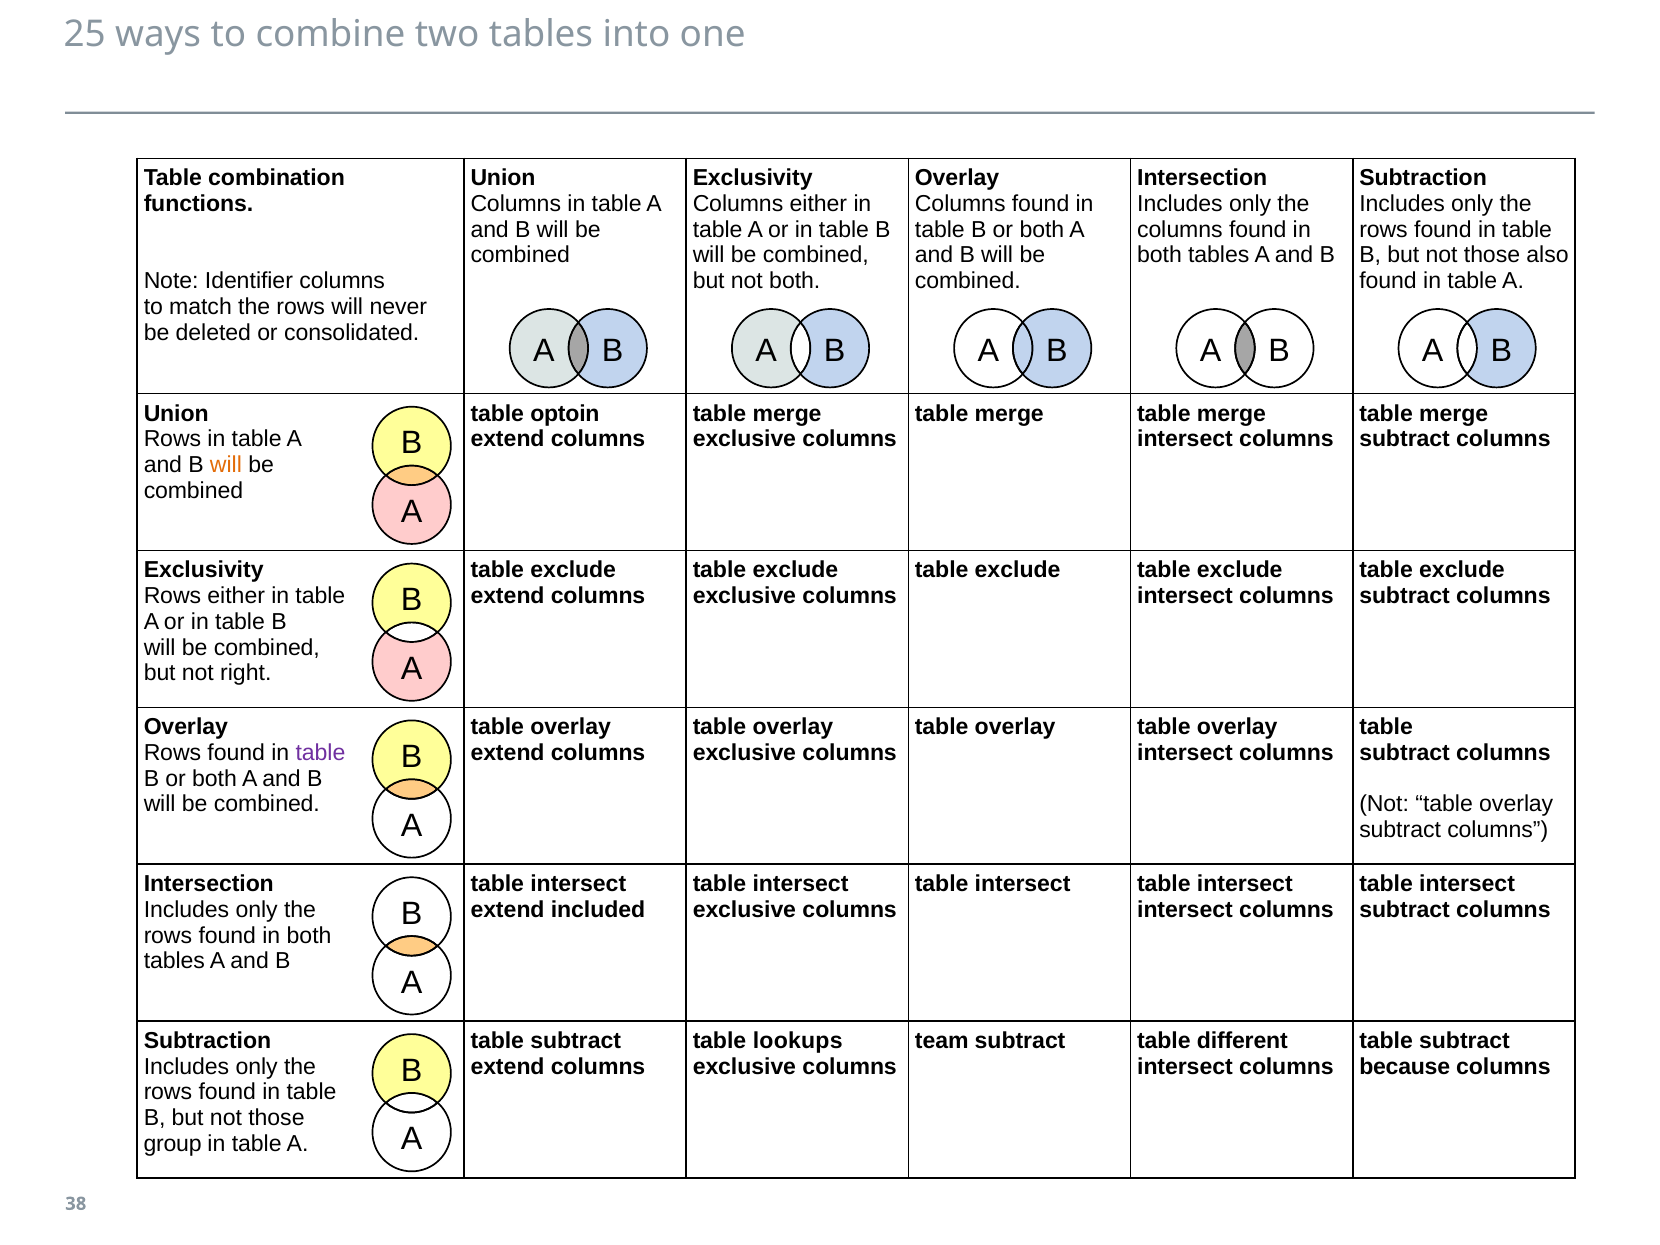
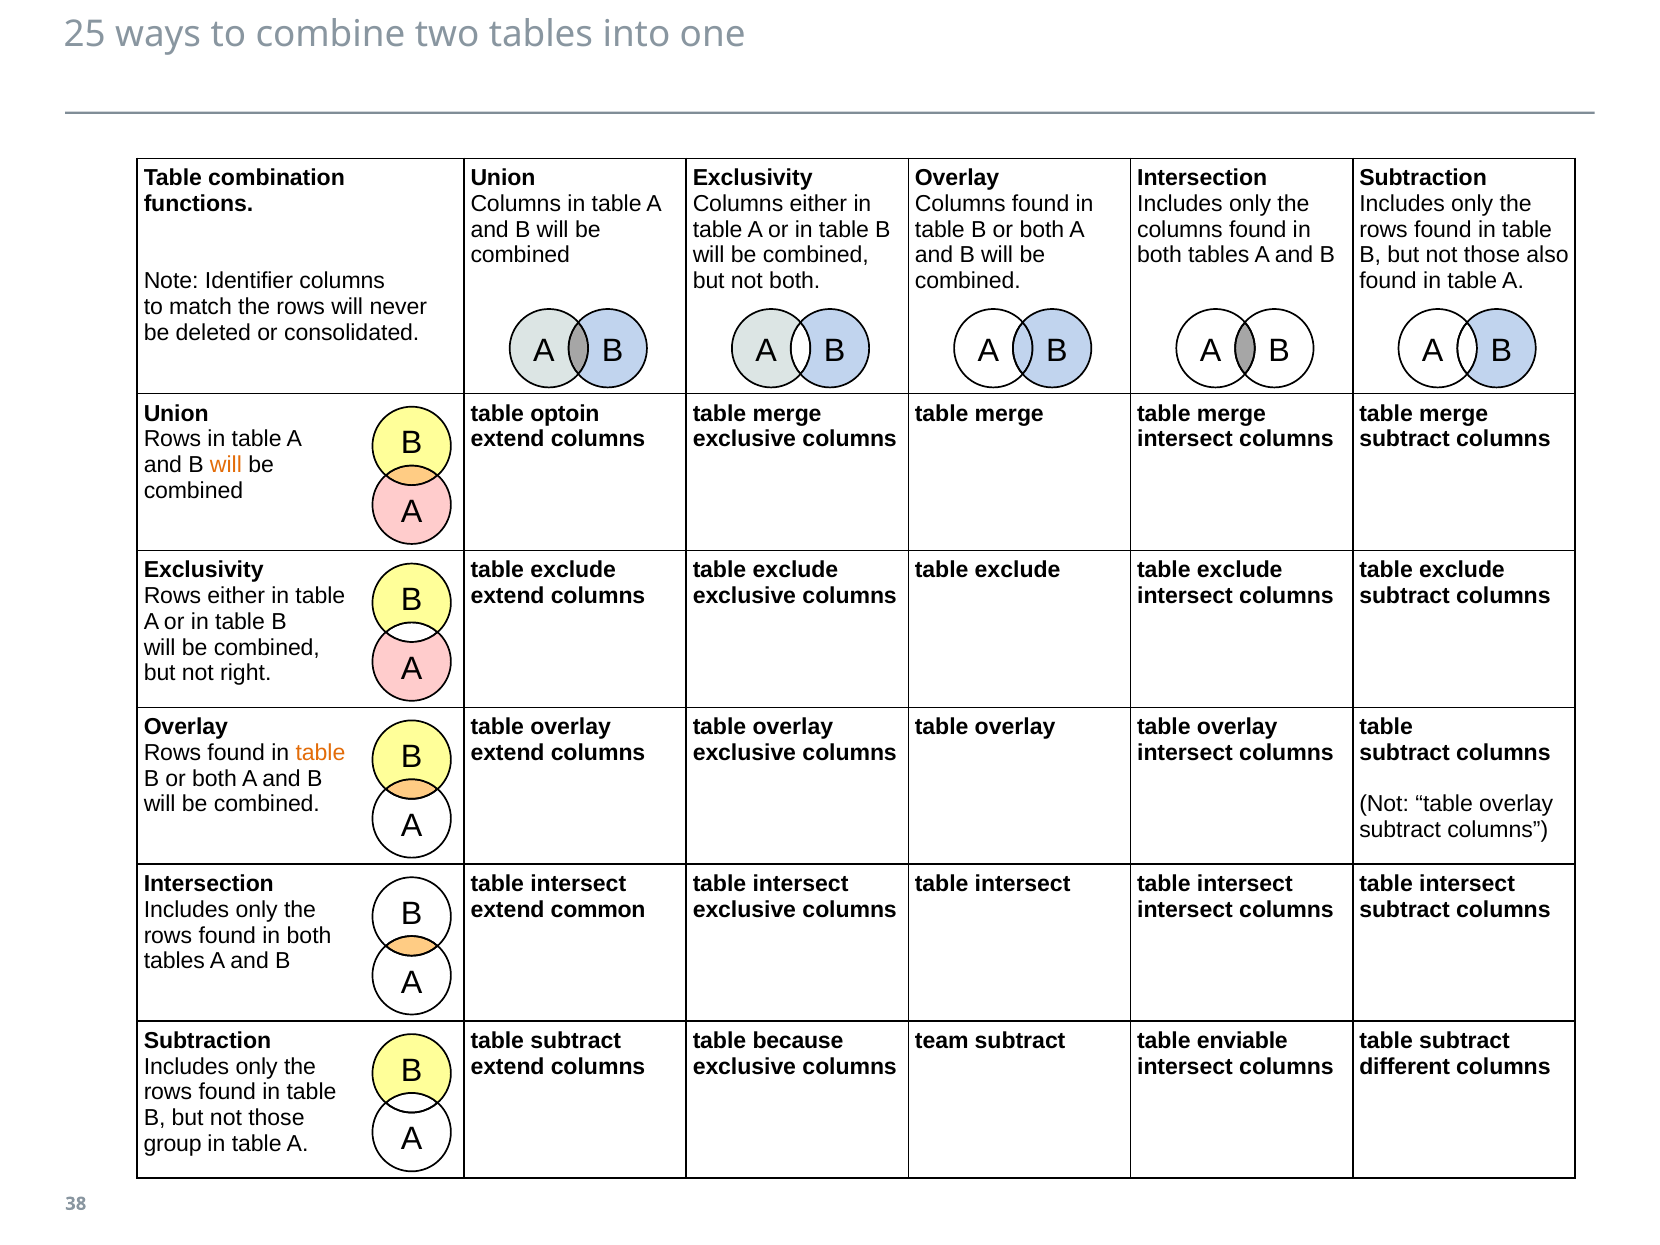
table at (321, 753) colour: purple -> orange
included: included -> common
lookups: lookups -> because
different: different -> enviable
because: because -> different
